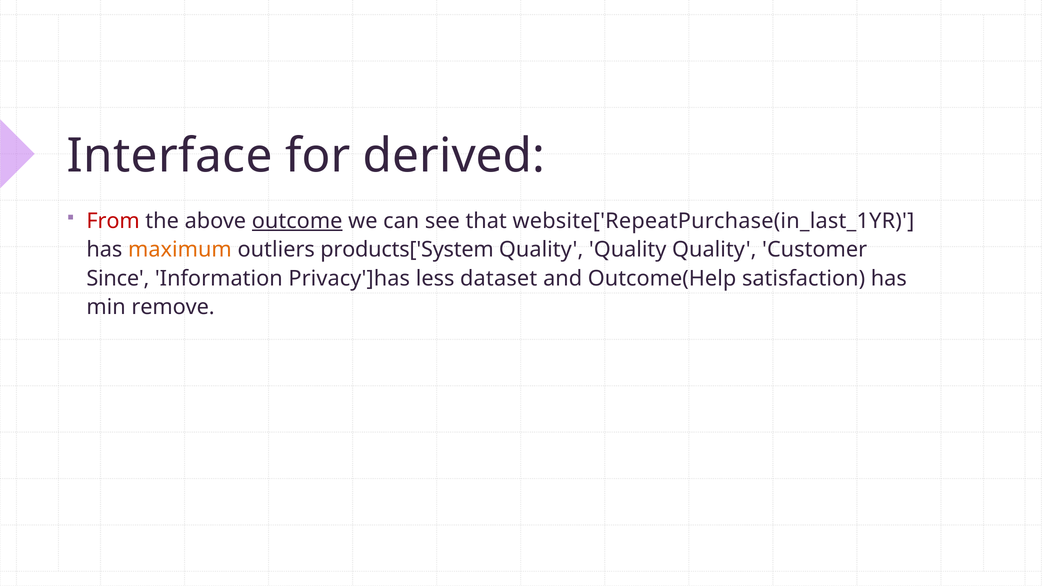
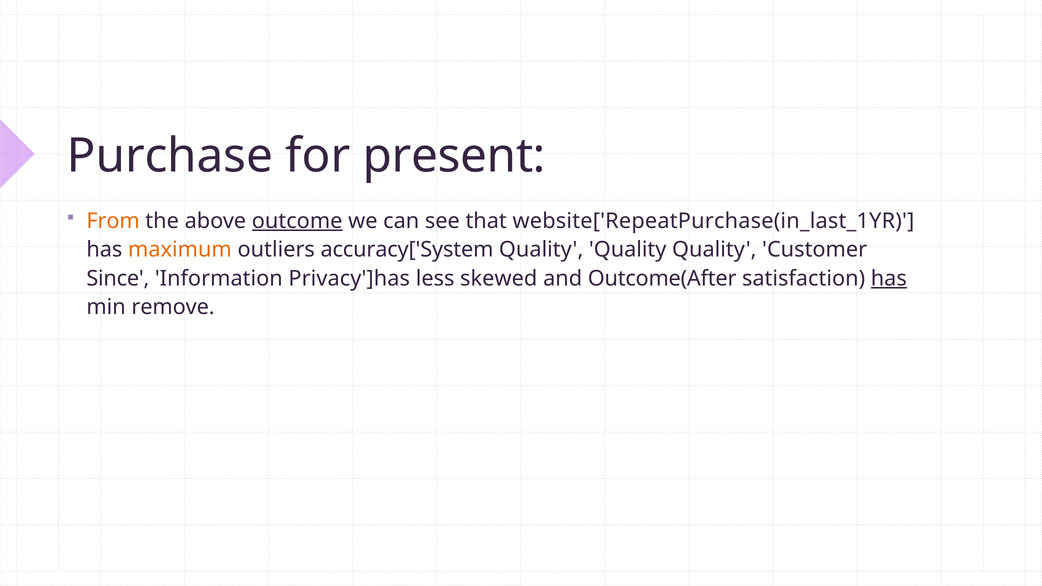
Interface: Interface -> Purchase
derived: derived -> present
From colour: red -> orange
products['System: products['System -> accuracy['System
dataset: dataset -> skewed
Outcome(Help: Outcome(Help -> Outcome(After
has at (889, 278) underline: none -> present
